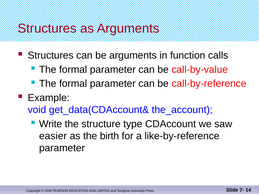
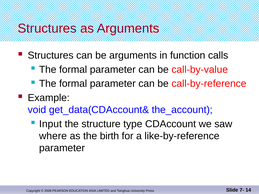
Write: Write -> Input
easier: easier -> where
